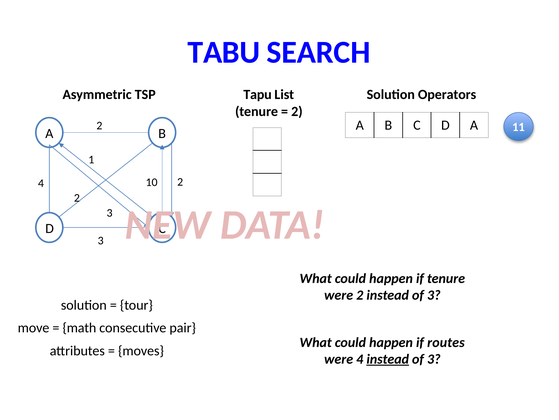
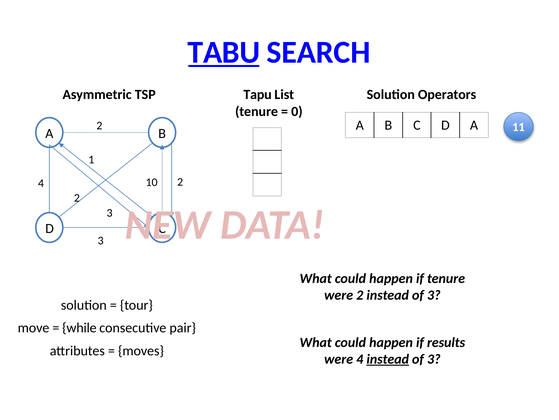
TABU underline: none -> present
2 at (297, 111): 2 -> 0
math: math -> while
routes: routes -> results
